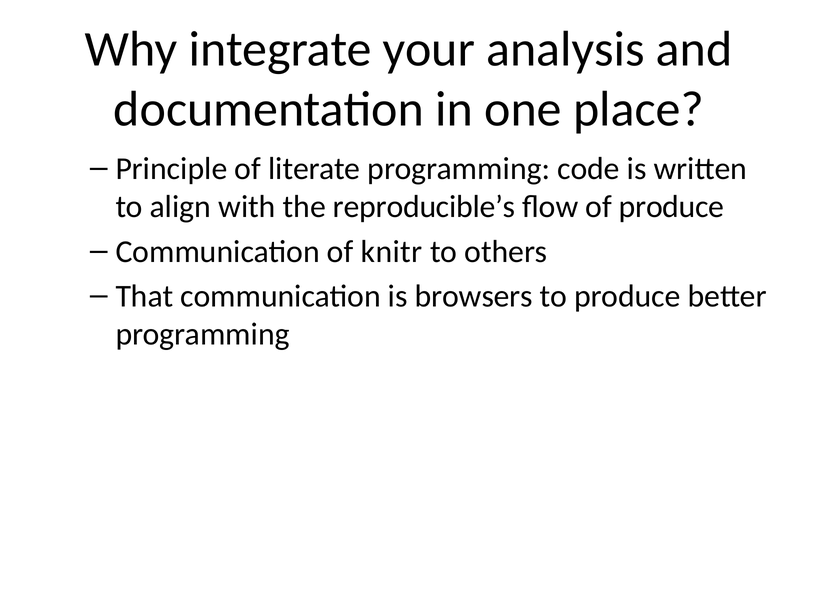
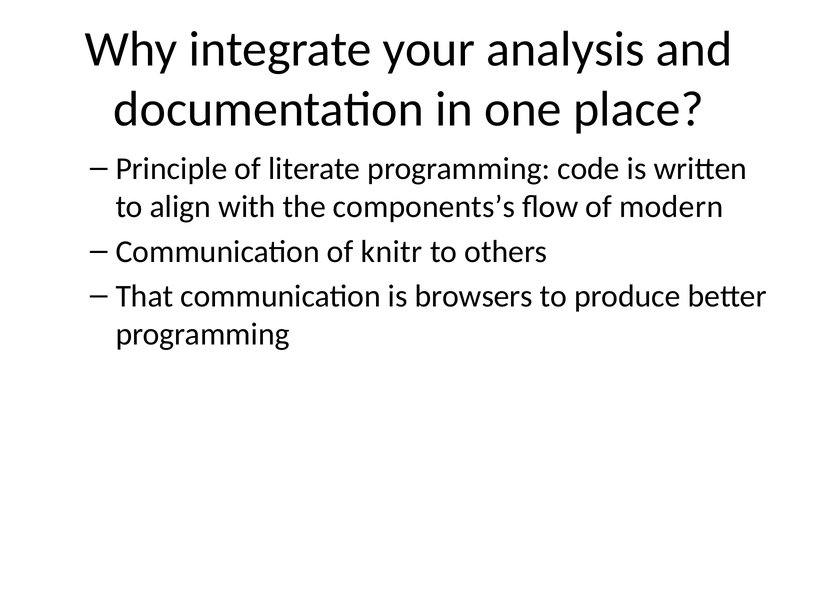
reproducible’s: reproducible’s -> components’s
of produce: produce -> modern
